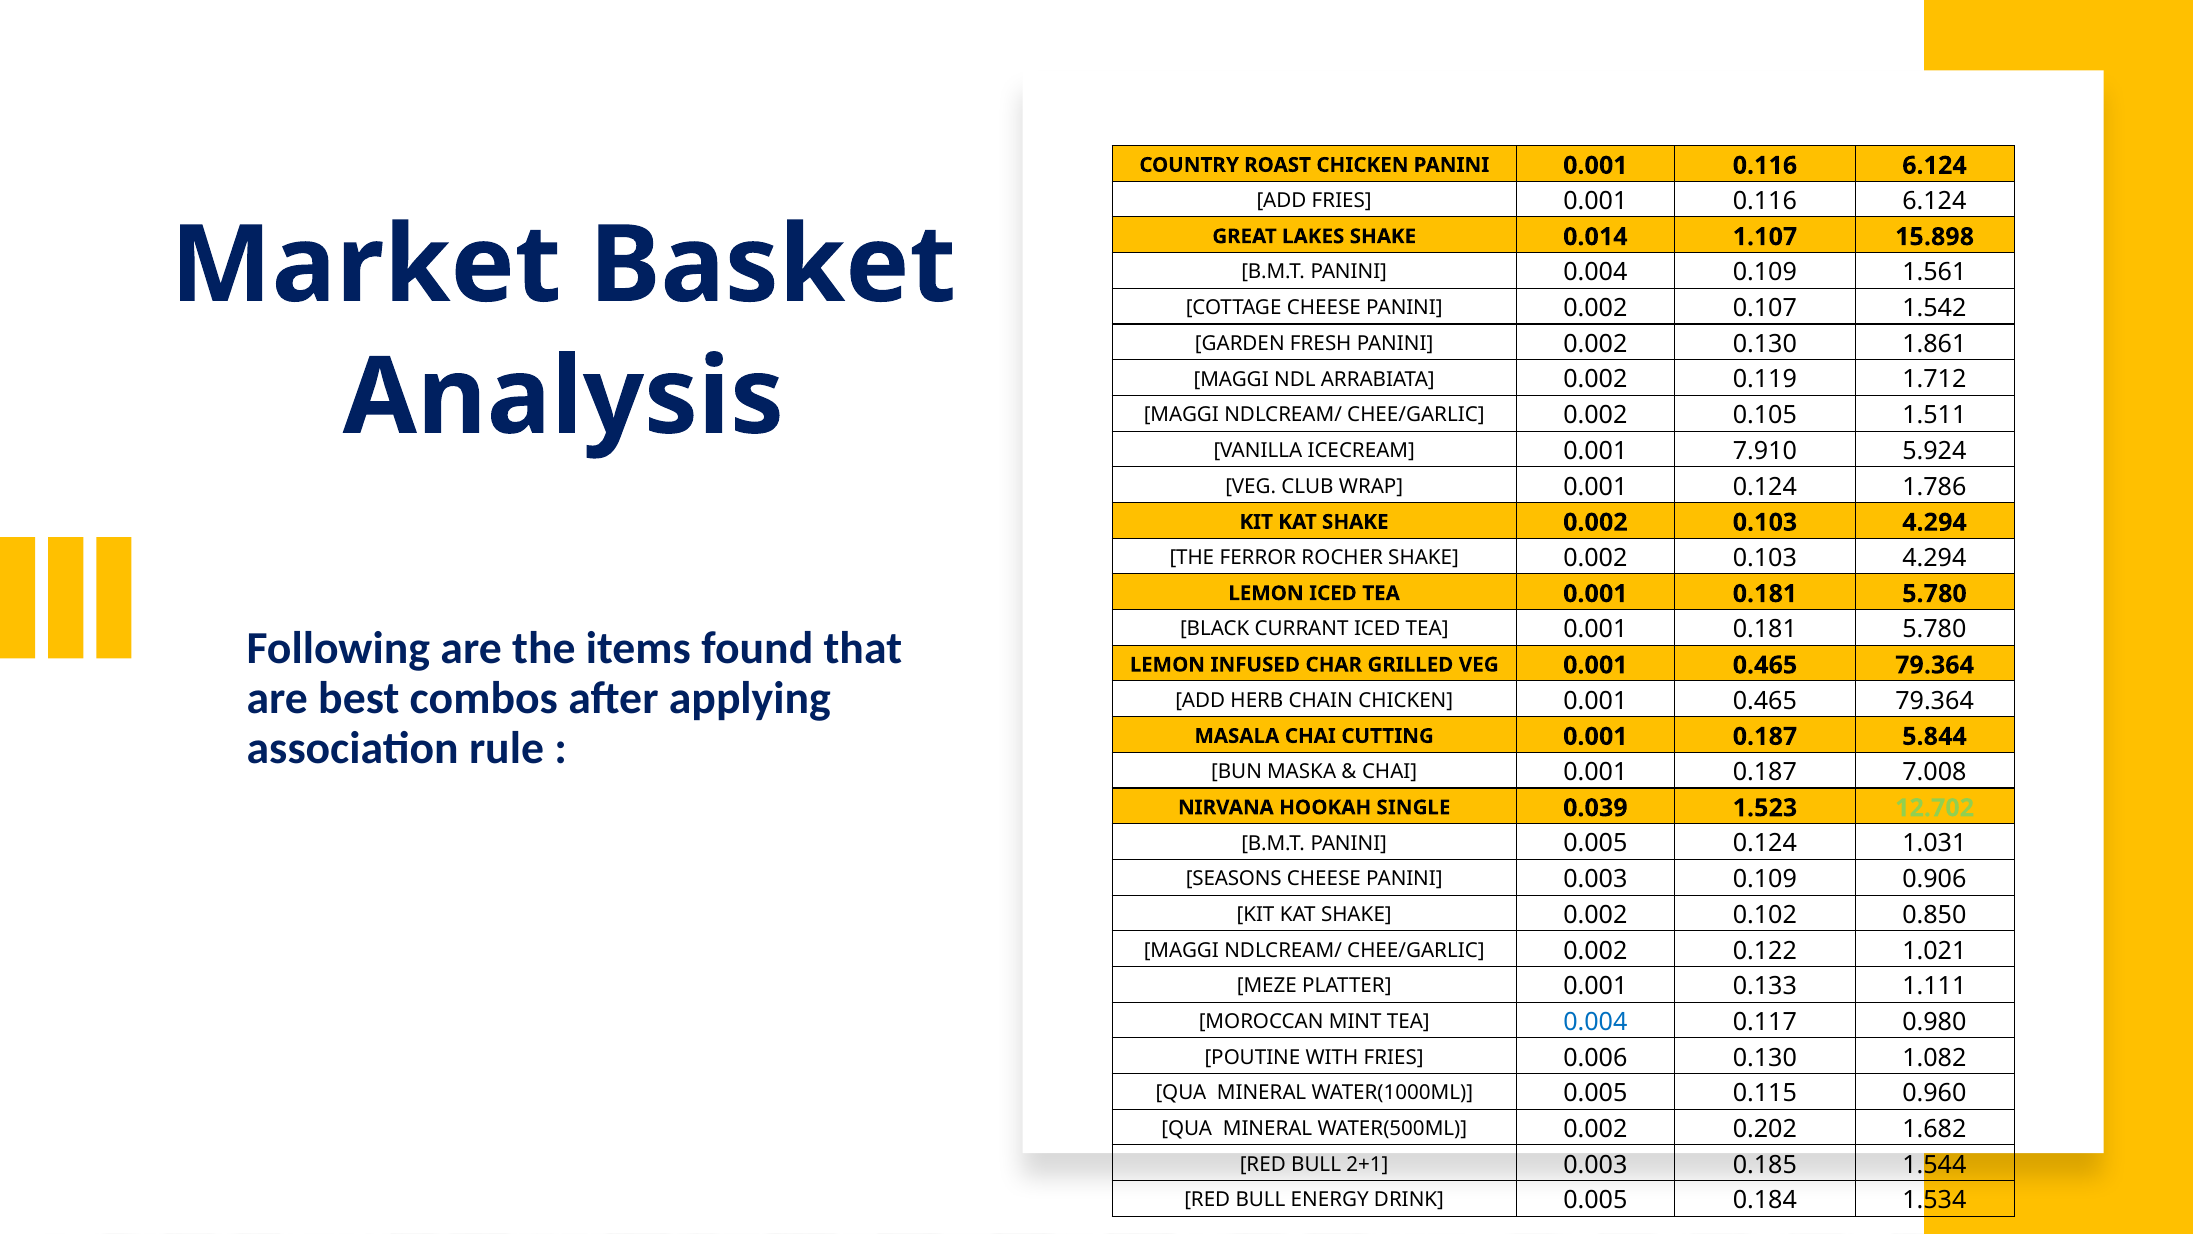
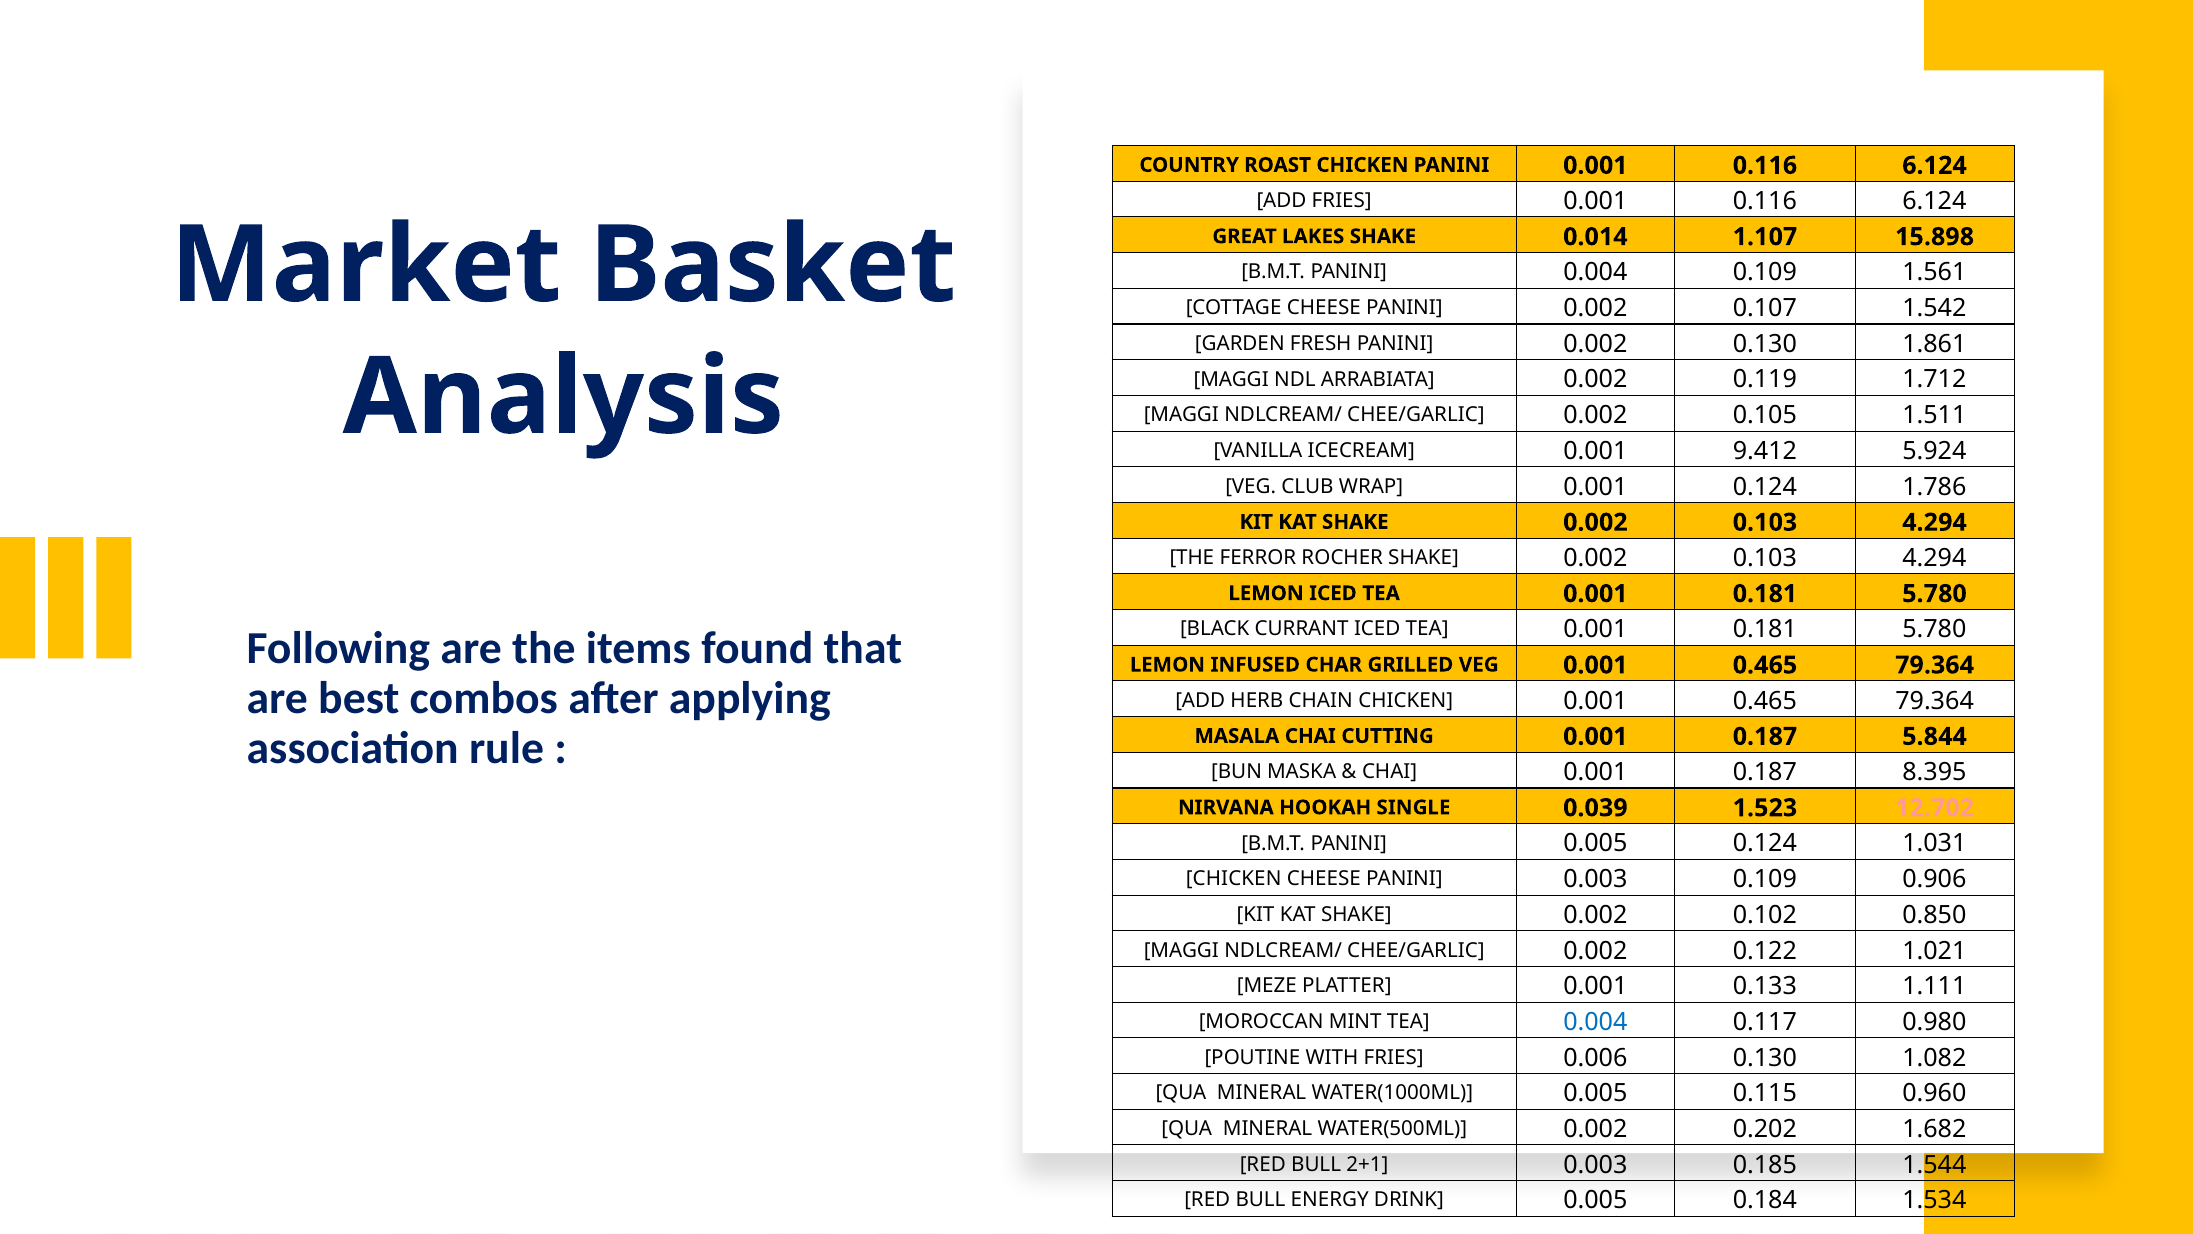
7.910: 7.910 -> 9.412
7.008: 7.008 -> 8.395
12.702 colour: light green -> pink
SEASONS at (1234, 879): SEASONS -> CHICKEN
